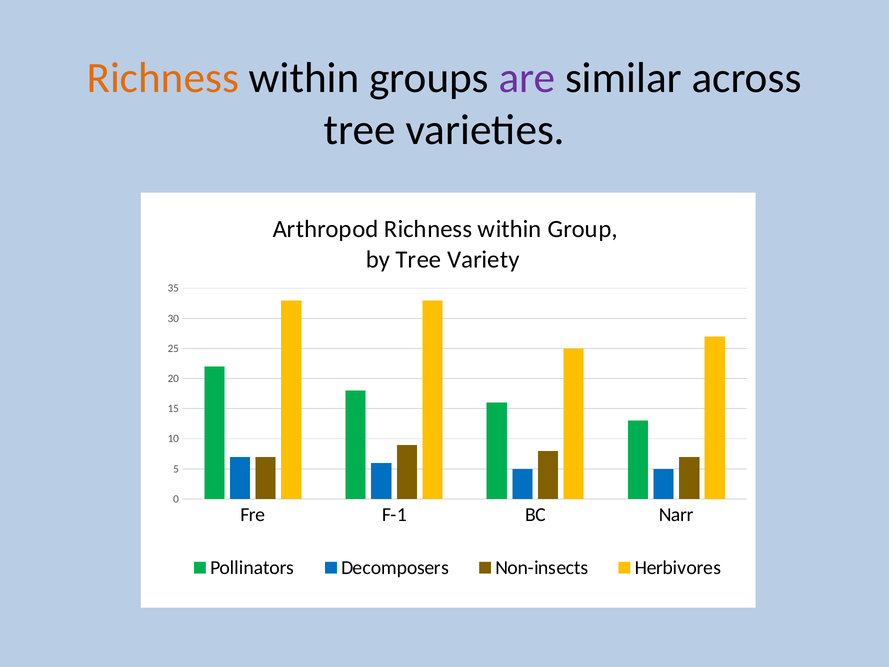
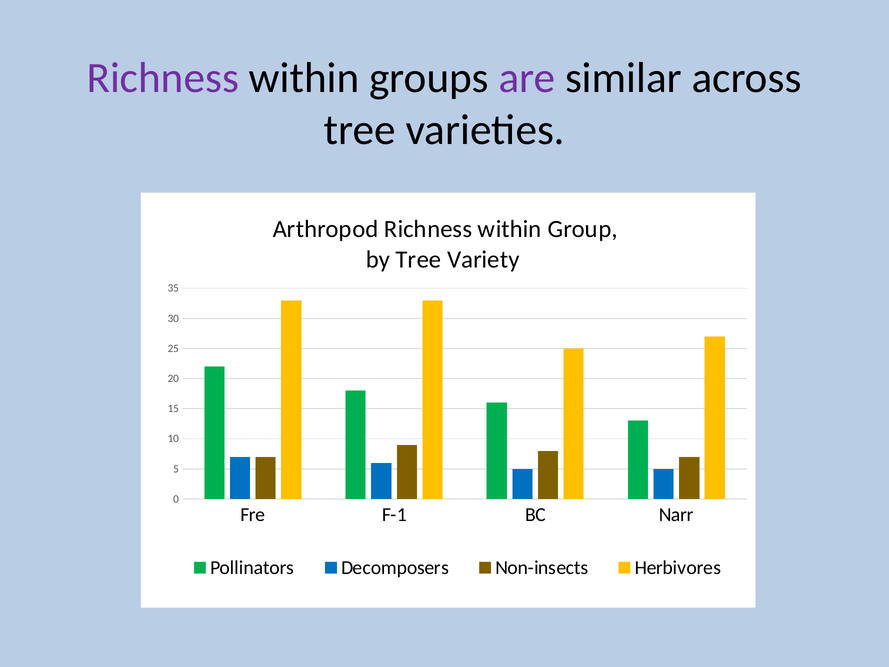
Richness at (163, 78) colour: orange -> purple
